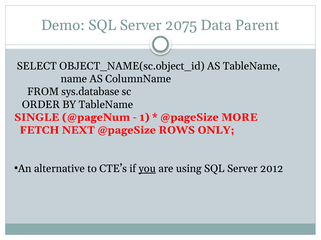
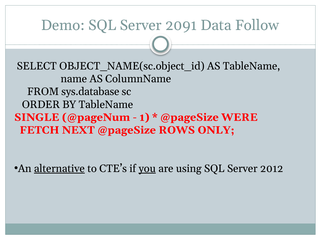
2075: 2075 -> 2091
Parent: Parent -> Follow
MORE: MORE -> WERE
alternative underline: none -> present
